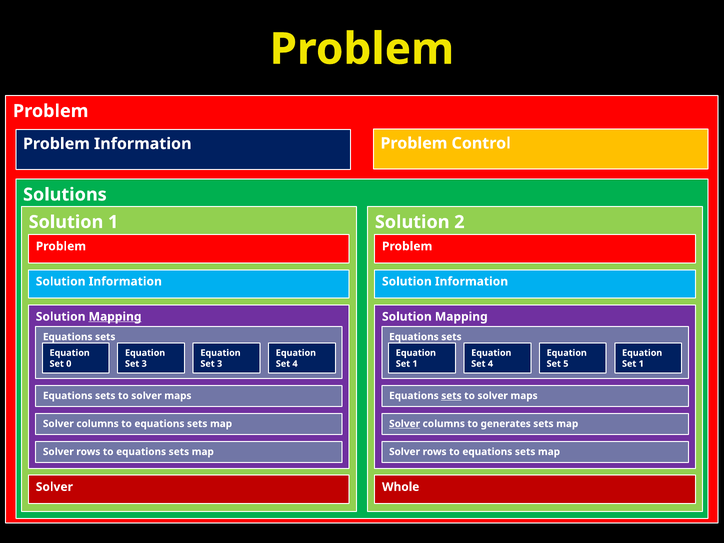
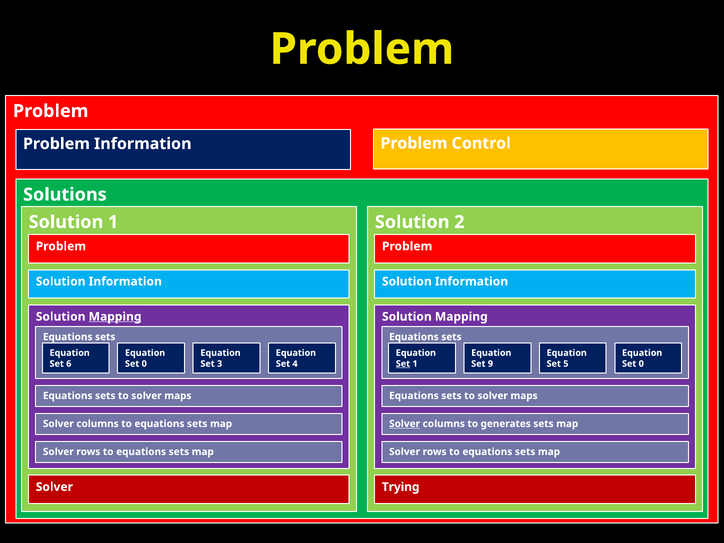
0: 0 -> 6
3 at (144, 364): 3 -> 0
Set at (403, 364) underline: none -> present
4 at (490, 364): 4 -> 9
1 at (641, 364): 1 -> 0
sets at (451, 396) underline: present -> none
Whole: Whole -> Trying
